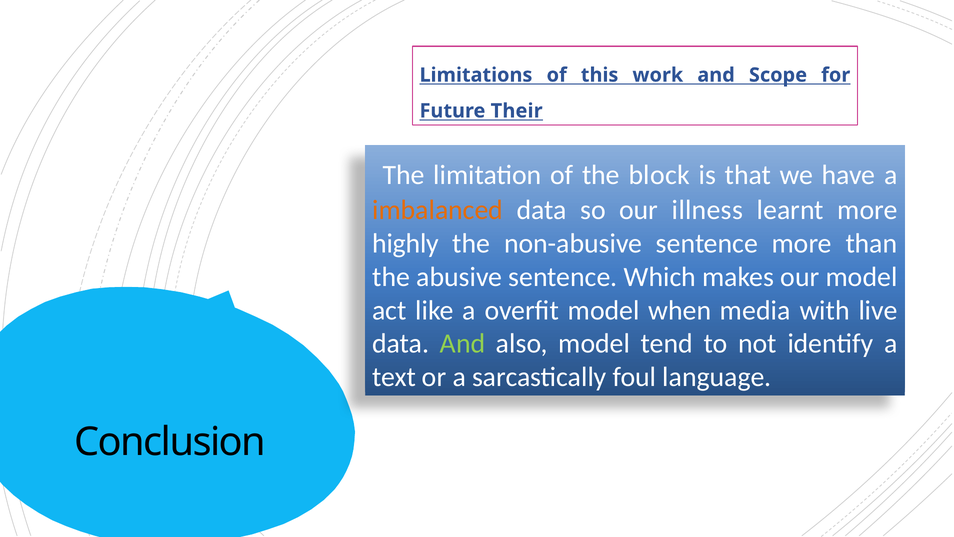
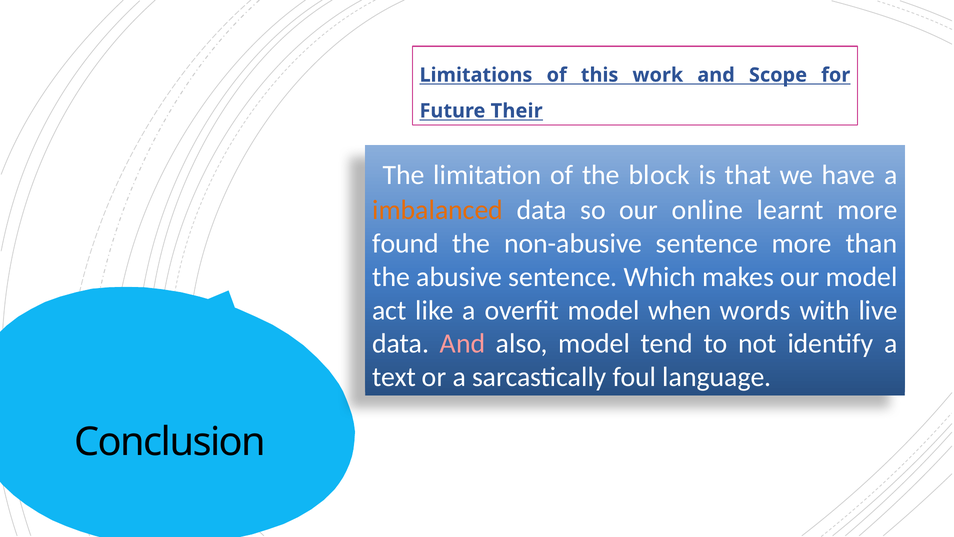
illness: illness -> online
highly: highly -> found
media: media -> words
And at (463, 344) colour: light green -> pink
